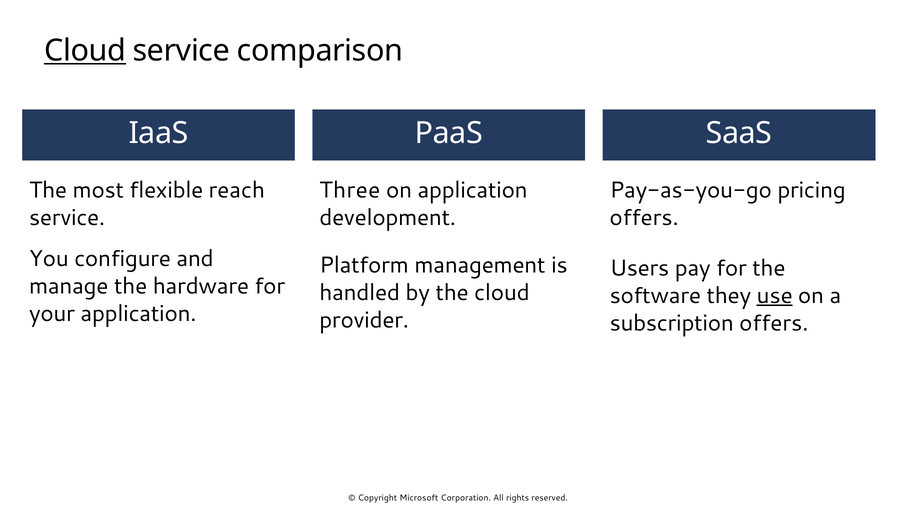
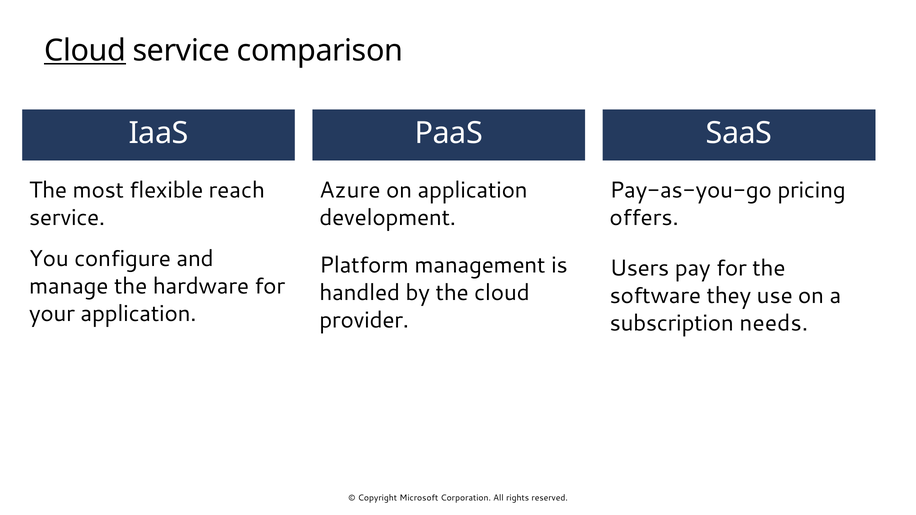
Three: Three -> Azure
use underline: present -> none
subscription offers: offers -> needs
